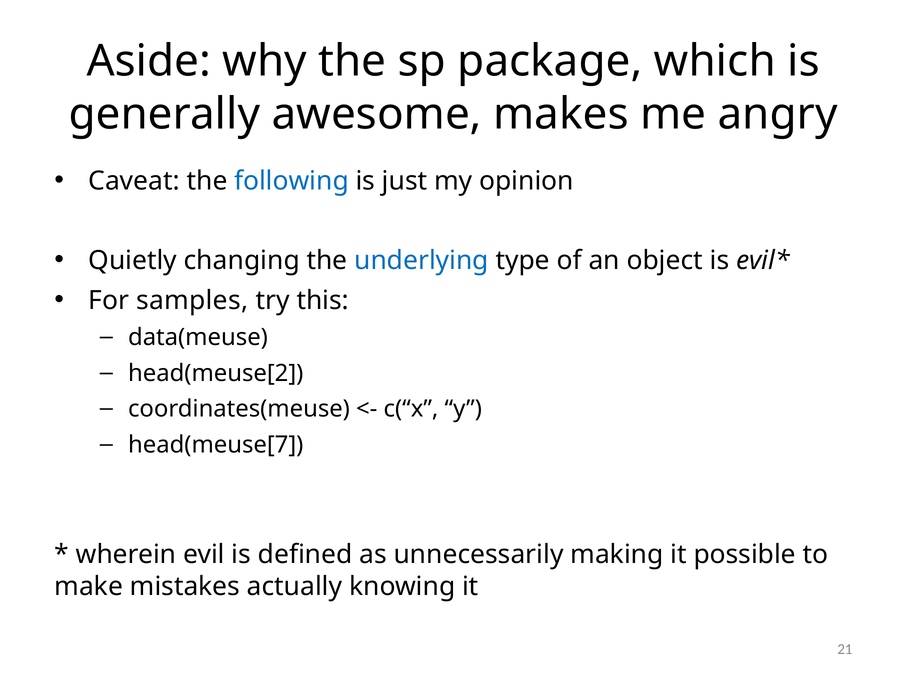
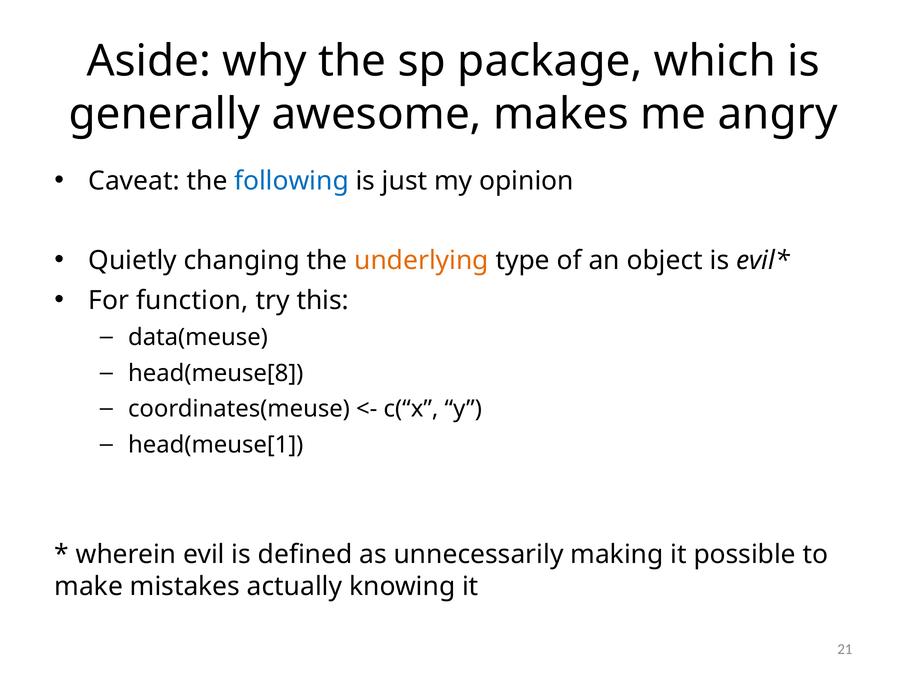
underlying colour: blue -> orange
samples: samples -> function
head(meuse[2: head(meuse[2 -> head(meuse[8
head(meuse[7: head(meuse[7 -> head(meuse[1
